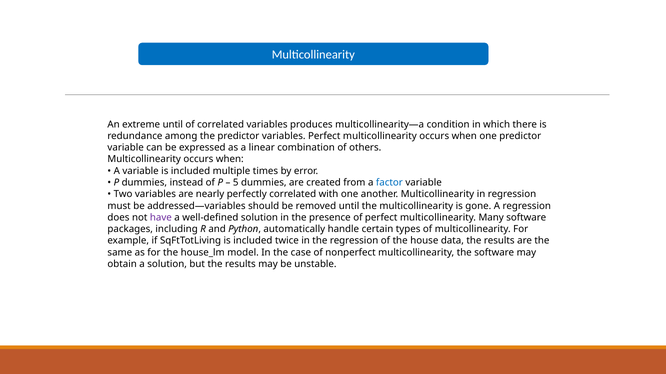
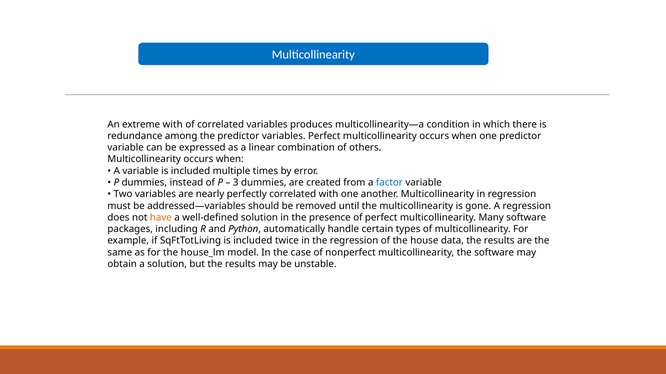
extreme until: until -> with
5: 5 -> 3
have colour: purple -> orange
